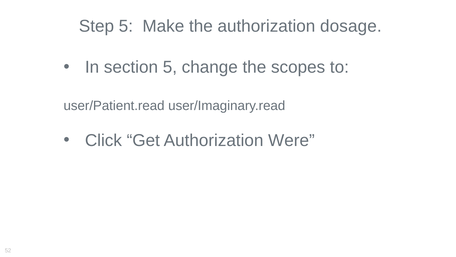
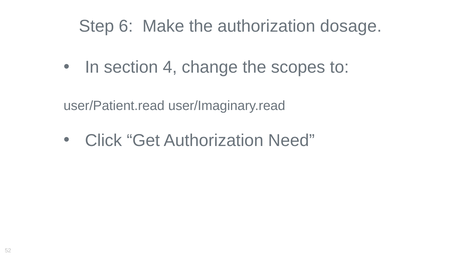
Step 5: 5 -> 6
section 5: 5 -> 4
Were: Were -> Need
